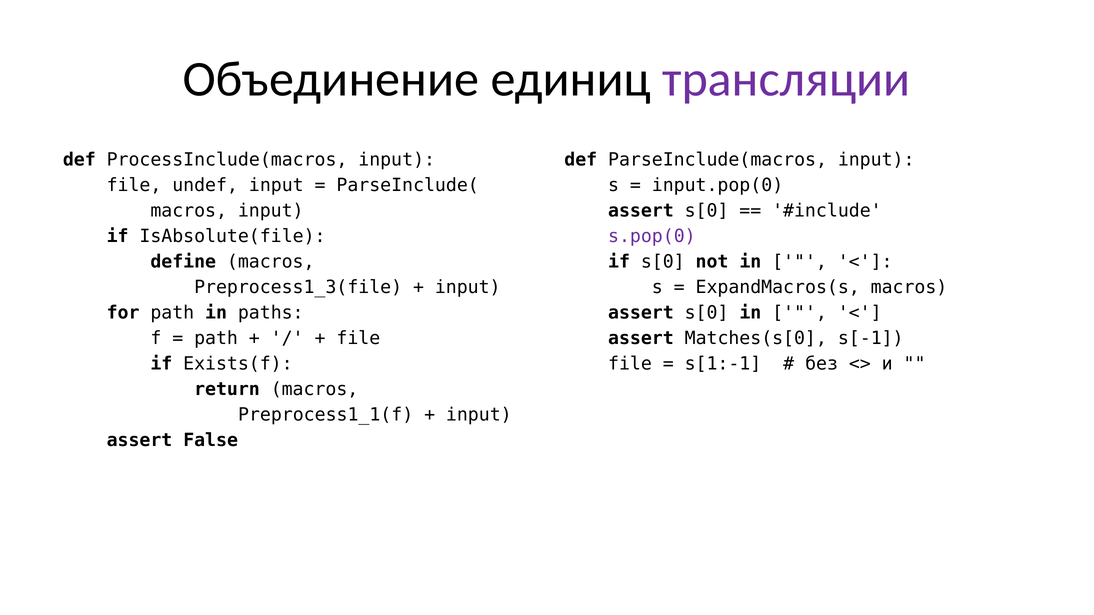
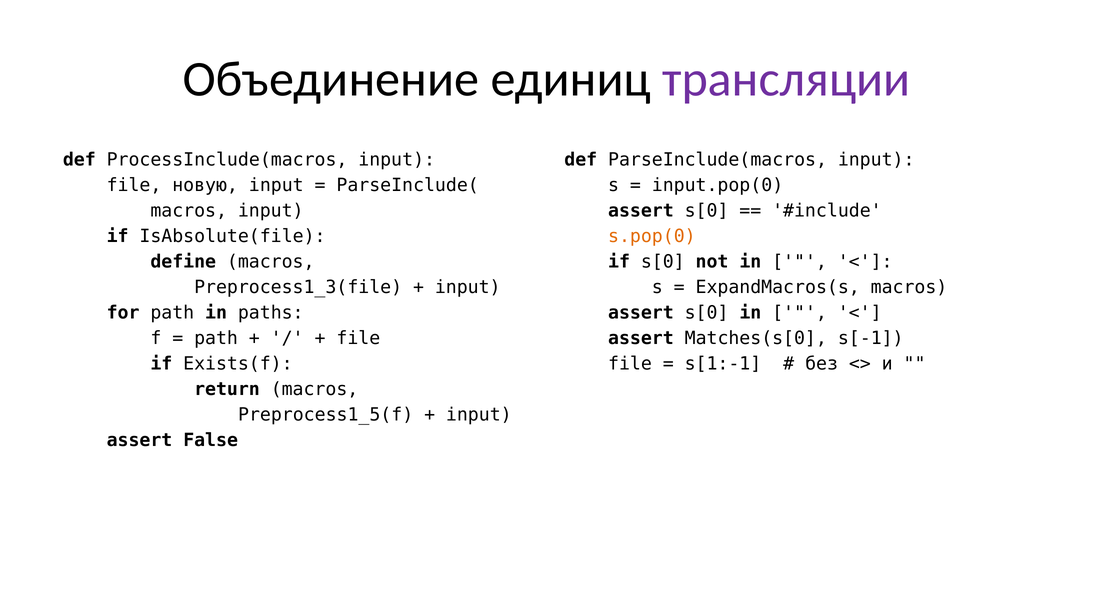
undef: undef -> новую
s.pop(0 colour: purple -> orange
Preprocess1_1(f: Preprocess1_1(f -> Preprocess1_5(f
